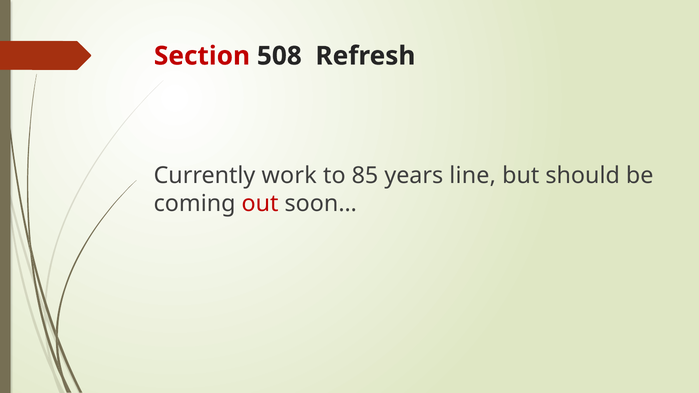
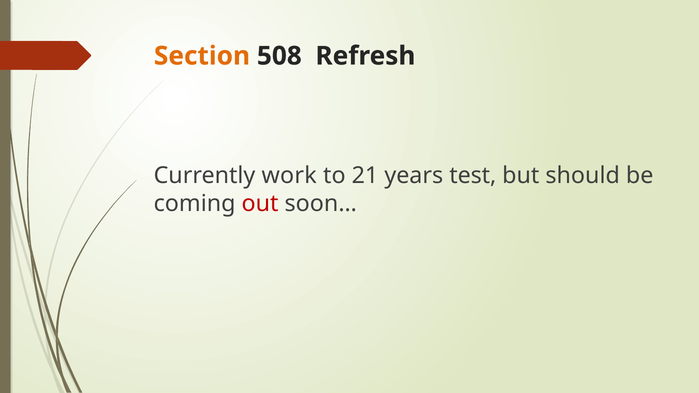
Section colour: red -> orange
85: 85 -> 21
line: line -> test
